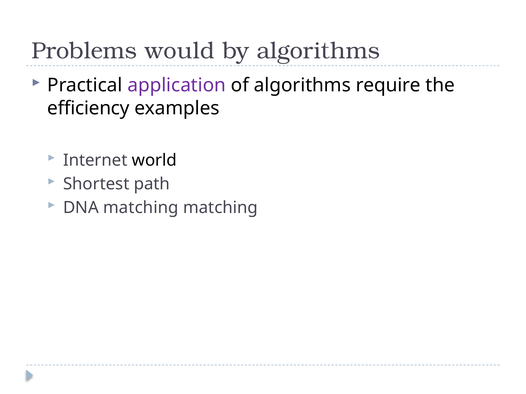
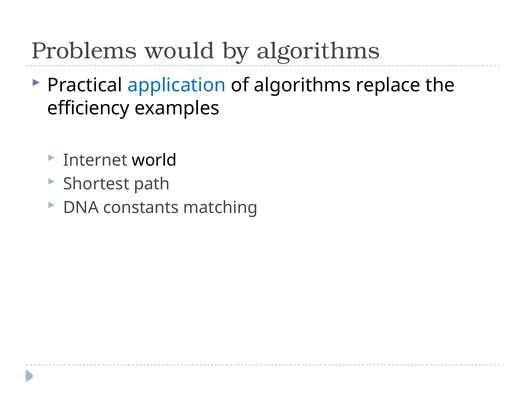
application colour: purple -> blue
require: require -> replace
DNA matching: matching -> constants
